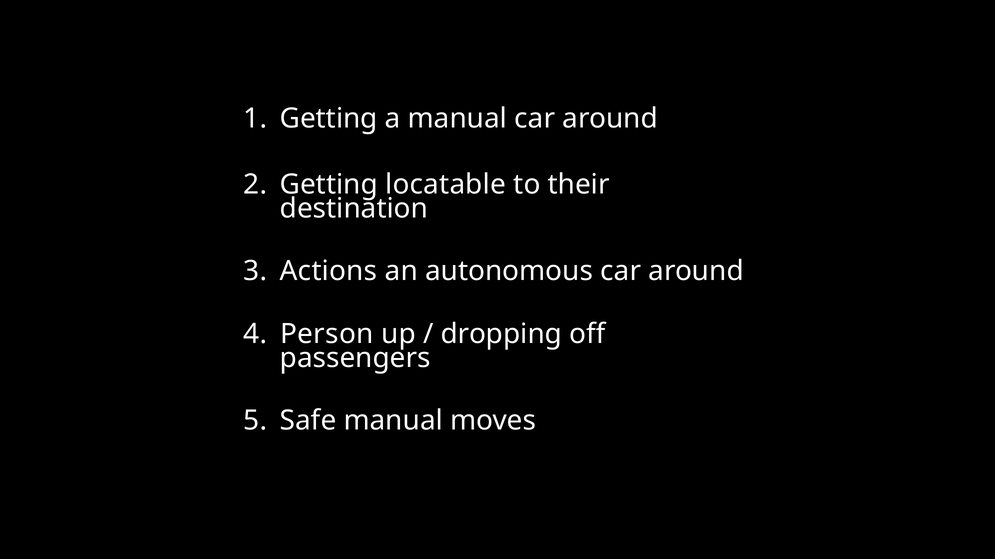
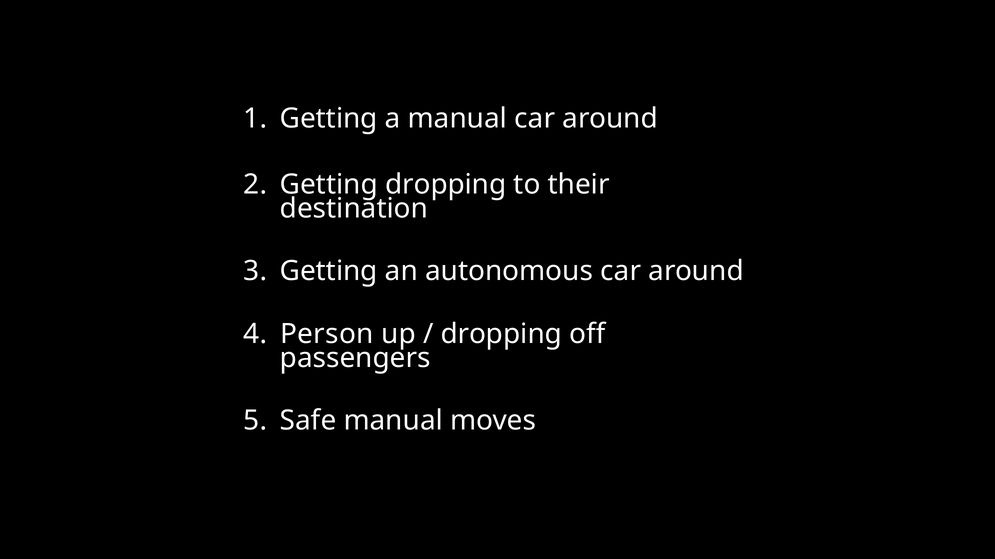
Getting locatable: locatable -> dropping
Actions at (329, 272): Actions -> Getting
